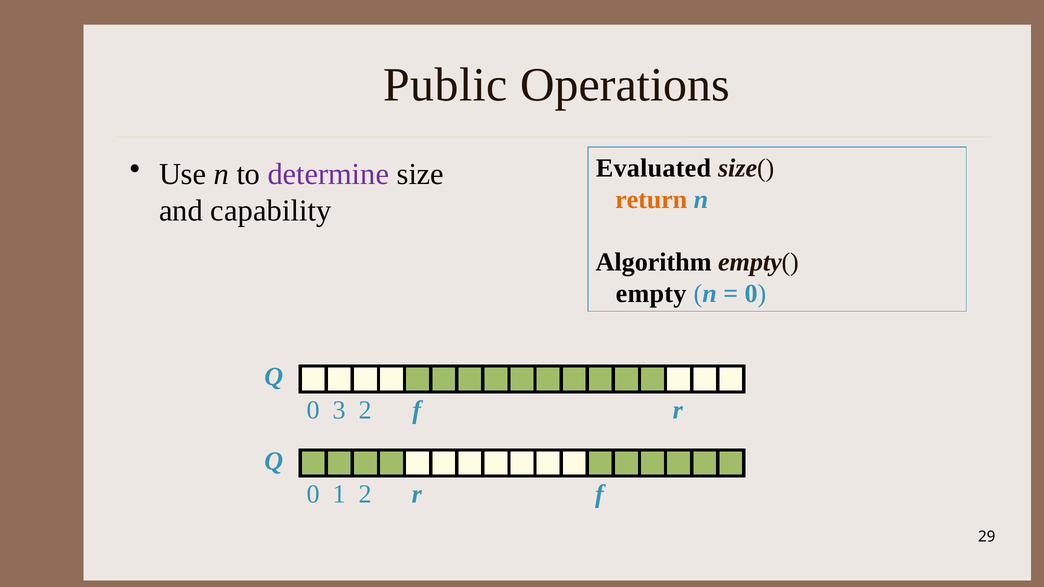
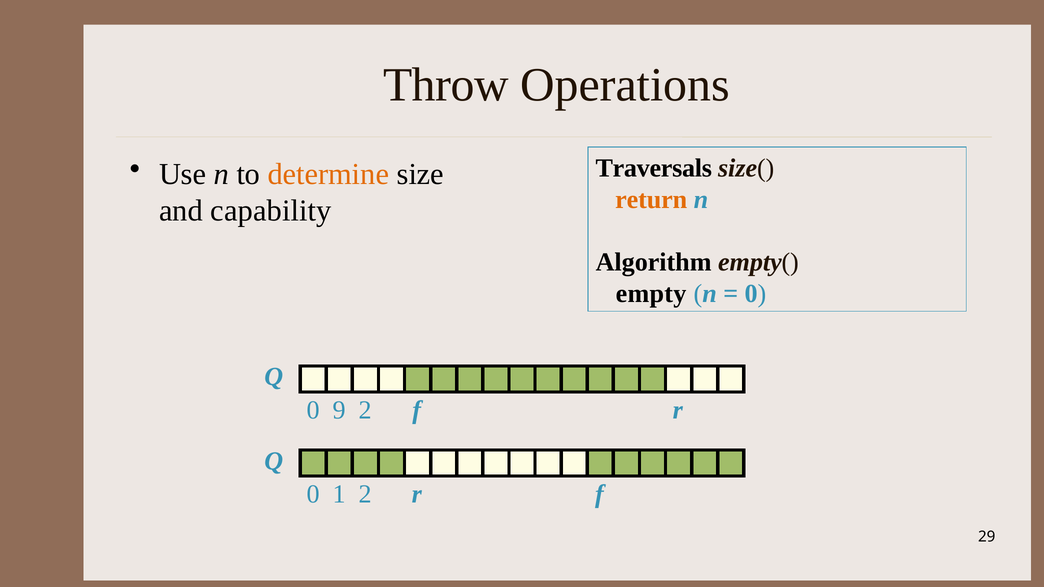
Public: Public -> Throw
Evaluated: Evaluated -> Traversals
determine colour: purple -> orange
3: 3 -> 9
